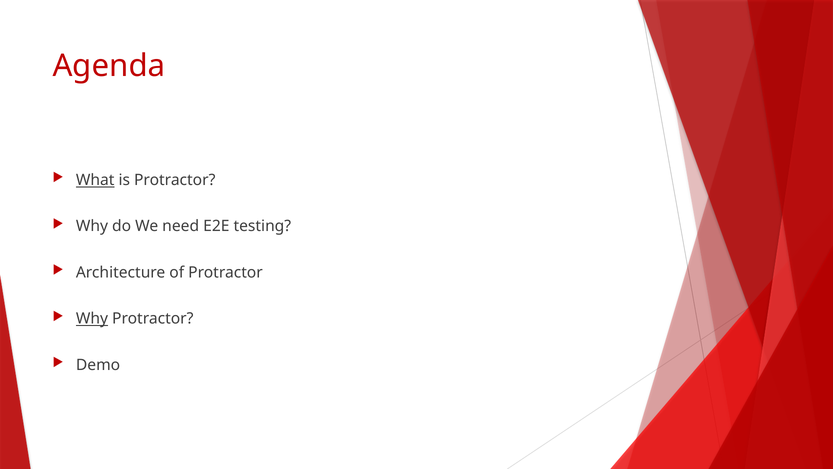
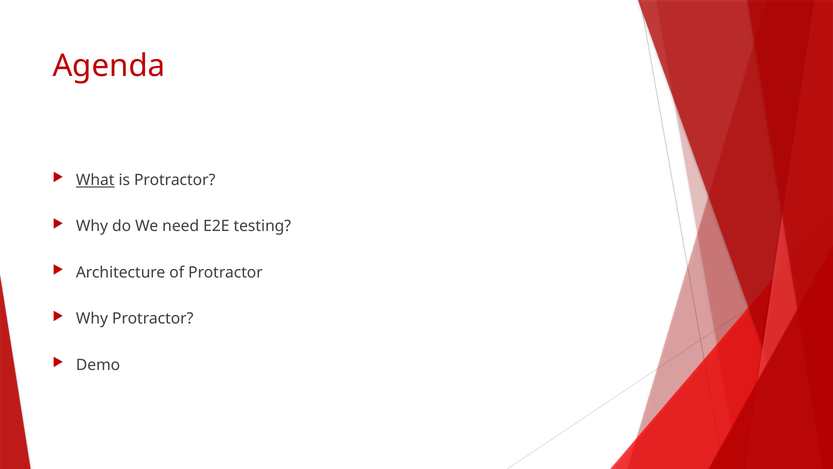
Why at (92, 318) underline: present -> none
